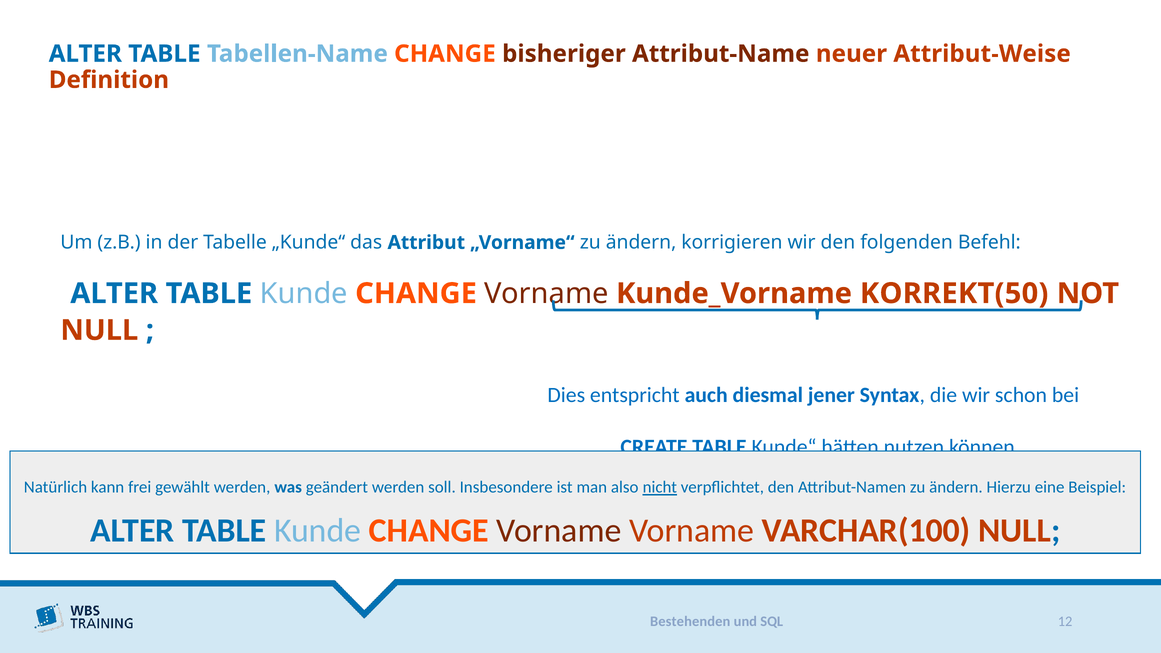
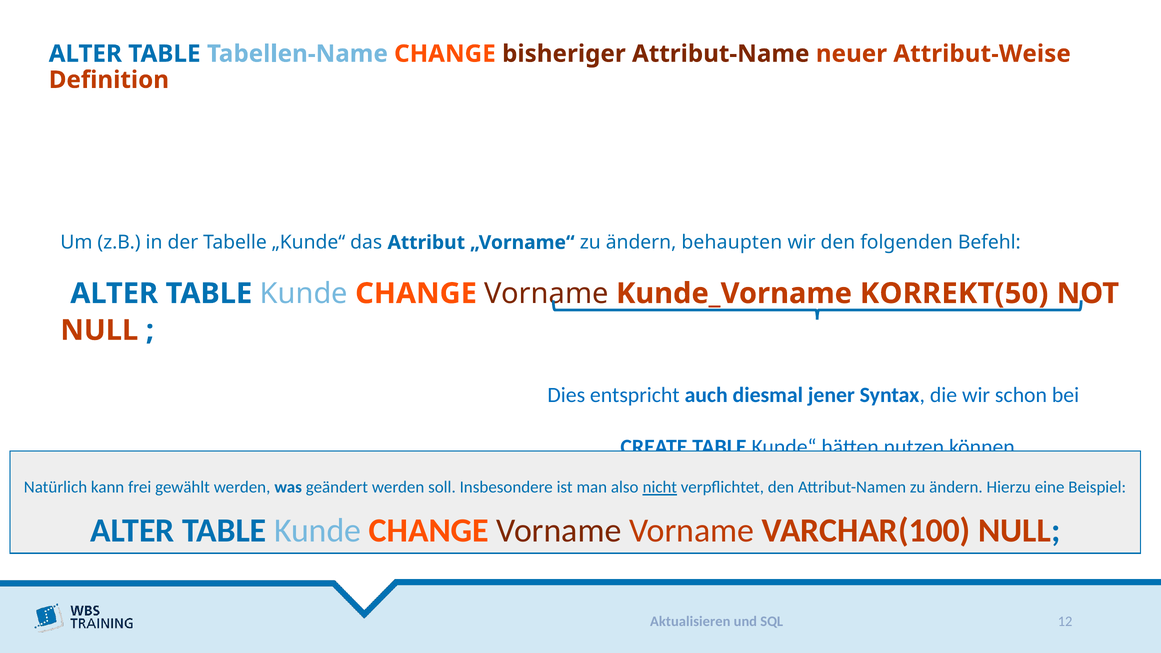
korrigieren: korrigieren -> behaupten
Bestehenden: Bestehenden -> Aktualisieren
